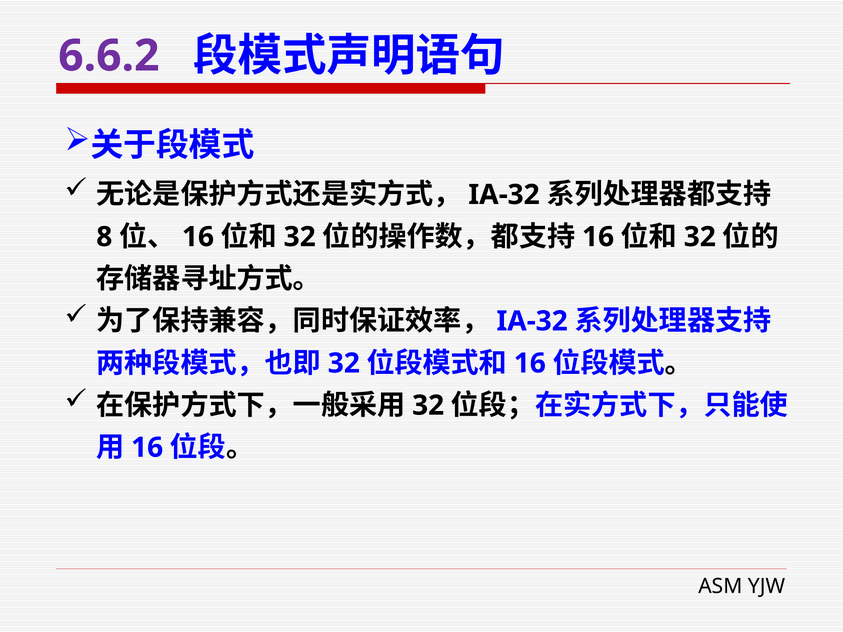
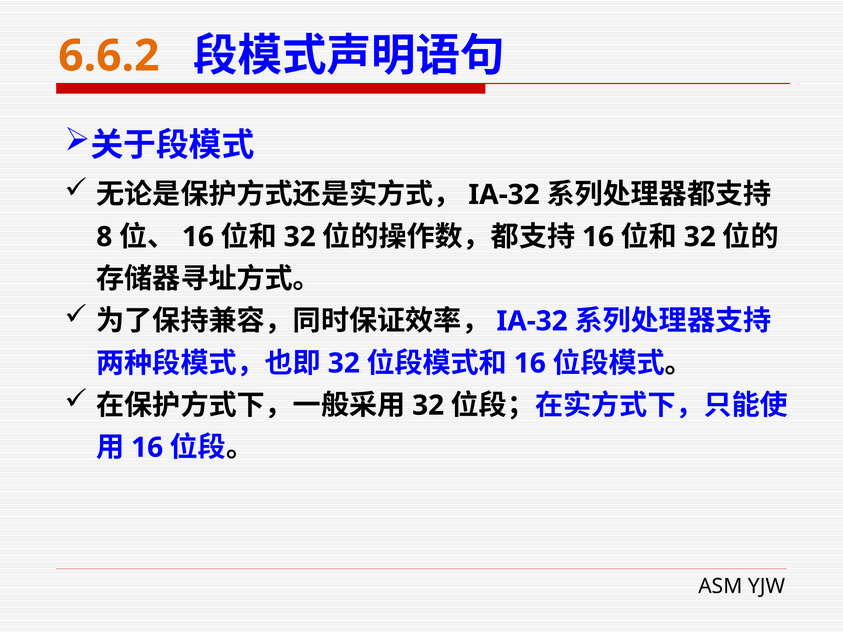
6.6.2 colour: purple -> orange
